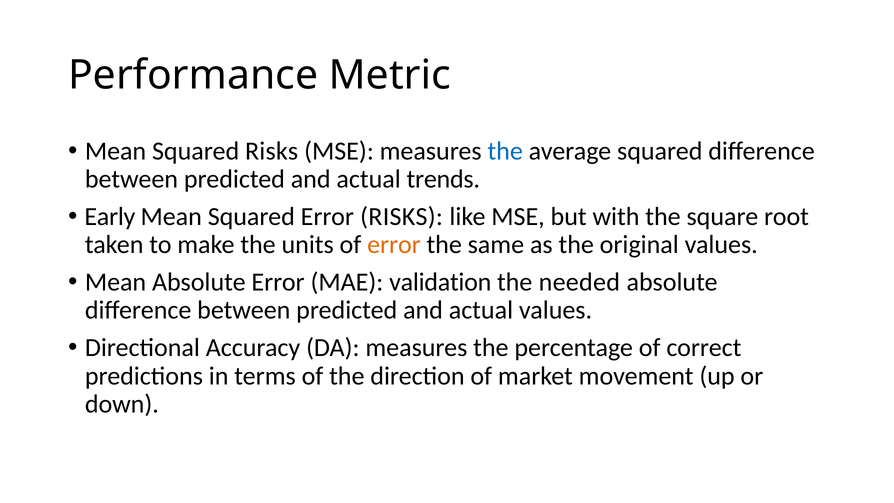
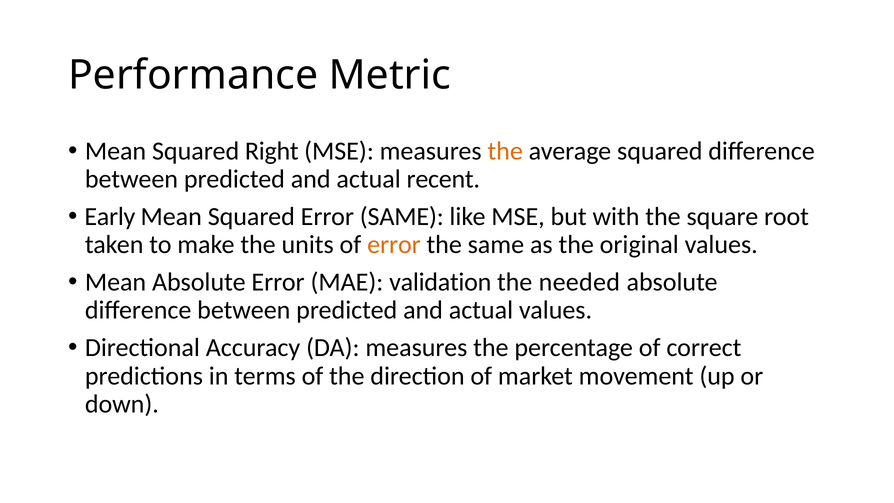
Squared Risks: Risks -> Right
the at (505, 151) colour: blue -> orange
trends: trends -> recent
Error RISKS: RISKS -> SAME
